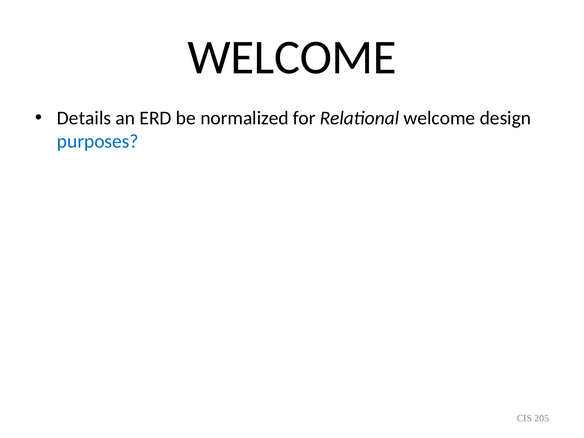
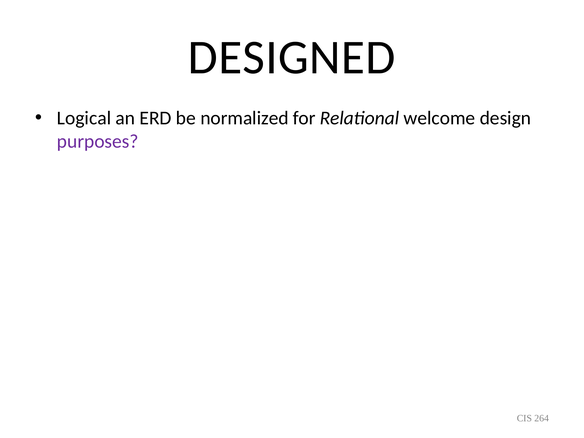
WELCOME at (292, 57): WELCOME -> DESIGNED
Details: Details -> Logical
purposes colour: blue -> purple
205: 205 -> 264
